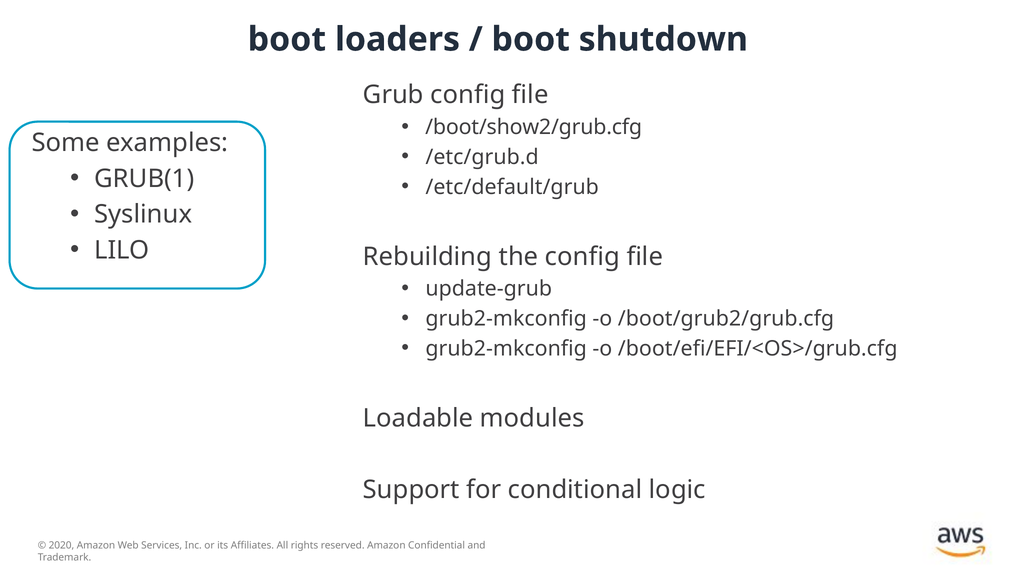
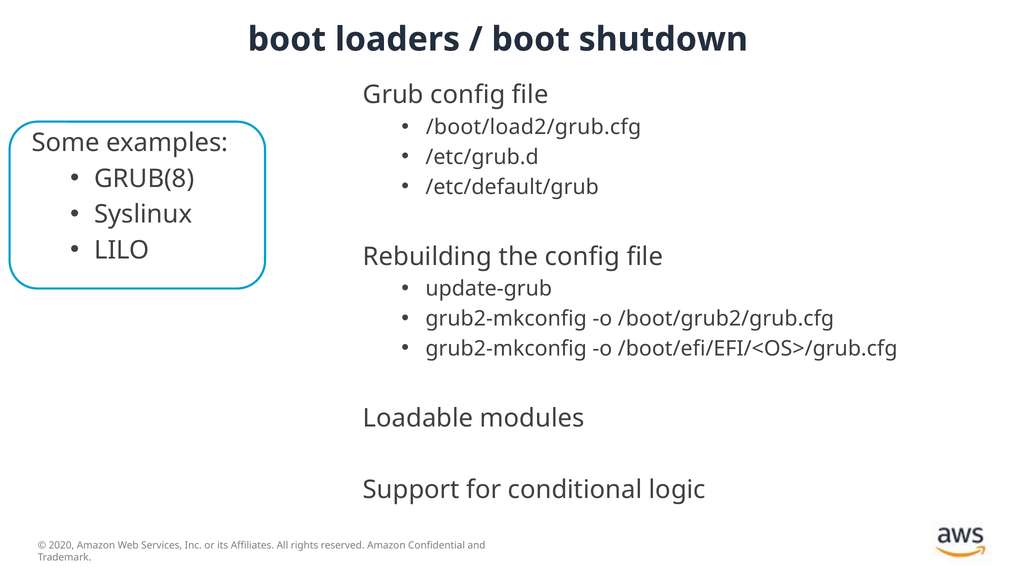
/boot/show2/grub.cfg: /boot/show2/grub.cfg -> /boot/load2/grub.cfg
GRUB(1: GRUB(1 -> GRUB(8
